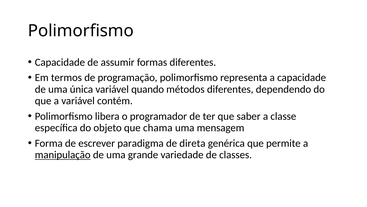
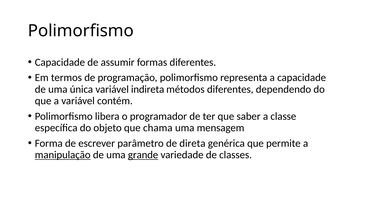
quando: quando -> indireta
paradigma: paradigma -> parâmetro
grande underline: none -> present
